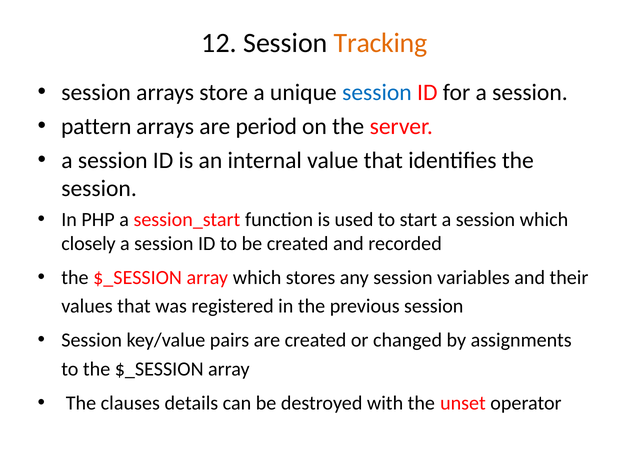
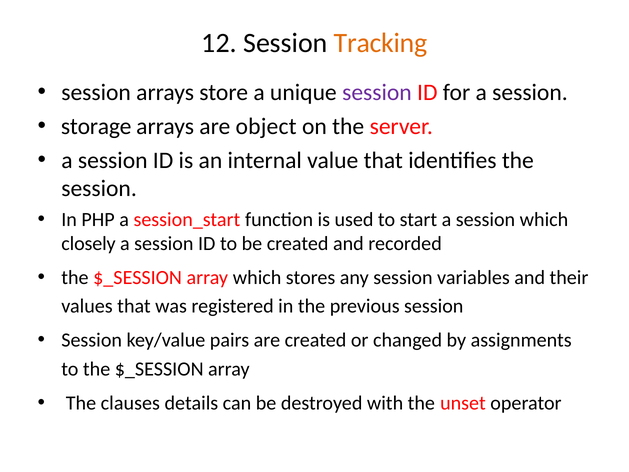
session at (377, 92) colour: blue -> purple
pattern: pattern -> storage
period: period -> object
